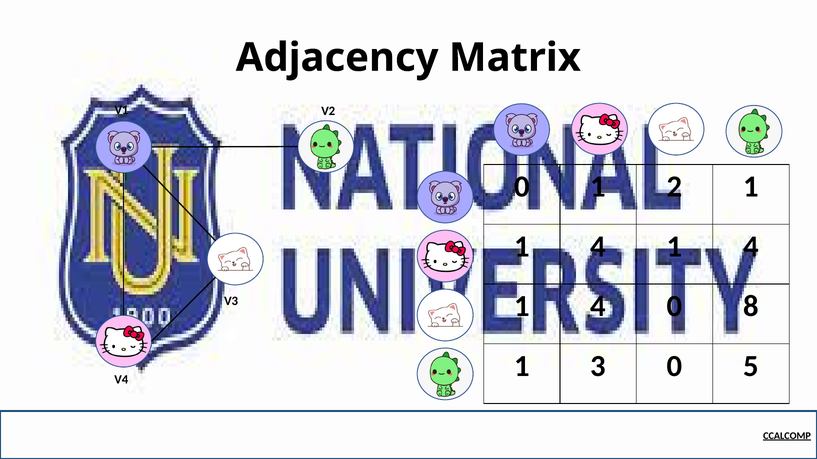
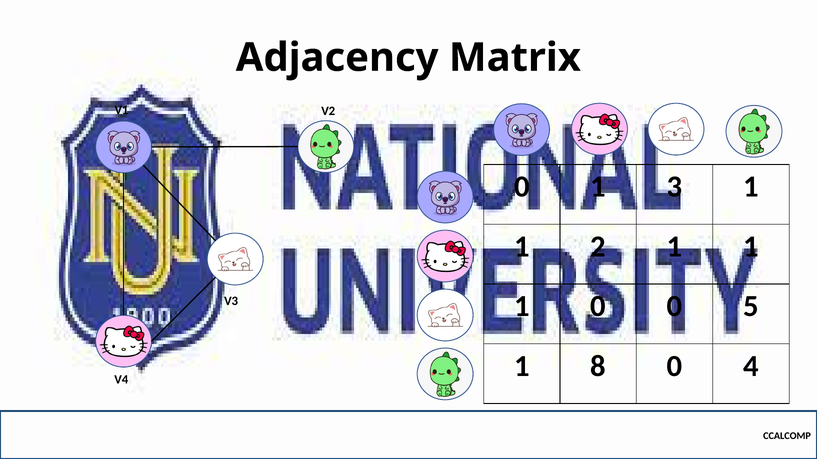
2: 2 -> 3
4 at (598, 247): 4 -> 2
4 at (751, 247): 4 -> 1
4 at (598, 307): 4 -> 0
8: 8 -> 5
3: 3 -> 8
5: 5 -> 4
CCALCOMP underline: present -> none
